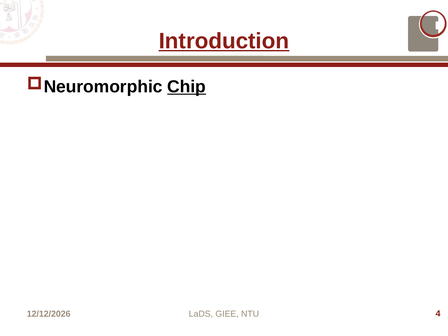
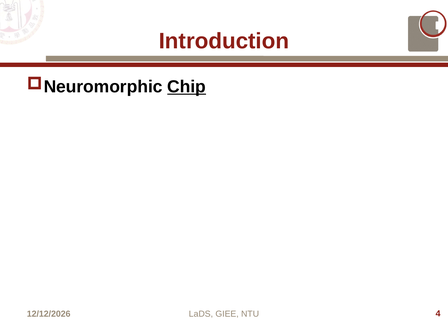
Introduction underline: present -> none
